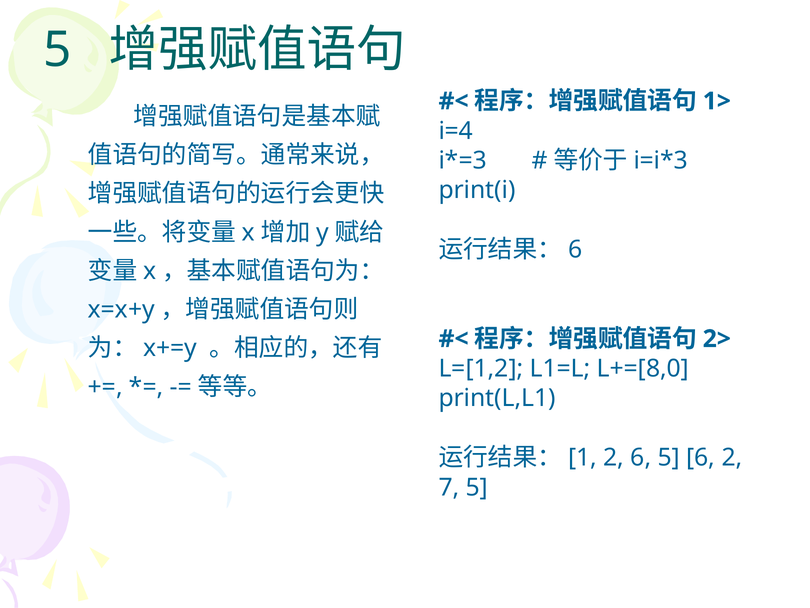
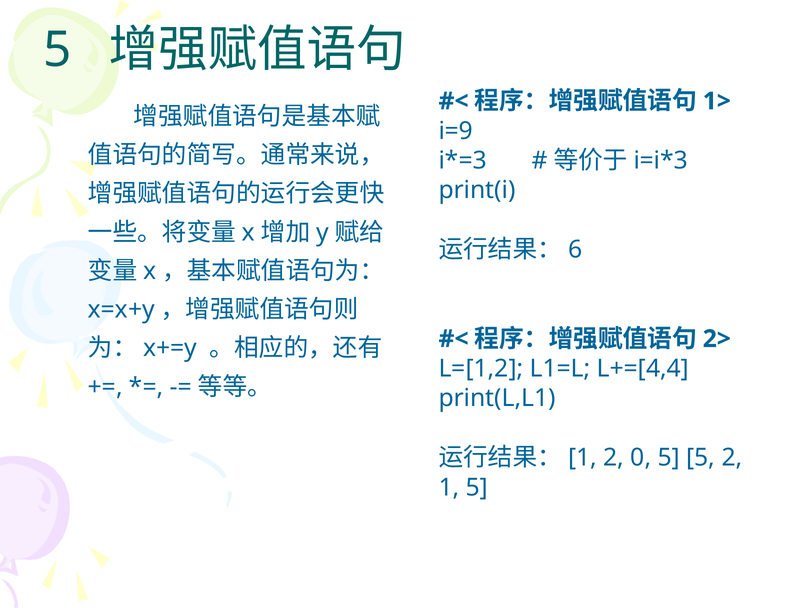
i=4: i=4 -> i=9
L+=[8,0: L+=[8,0 -> L+=[4,4
2 6: 6 -> 0
5 6: 6 -> 5
7 at (449, 487): 7 -> 1
